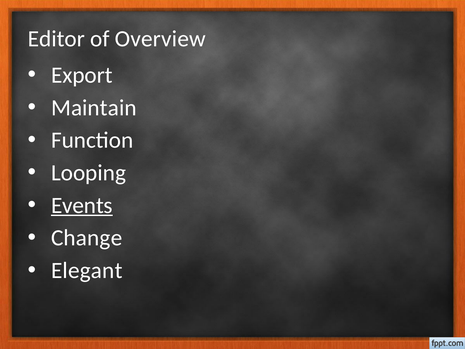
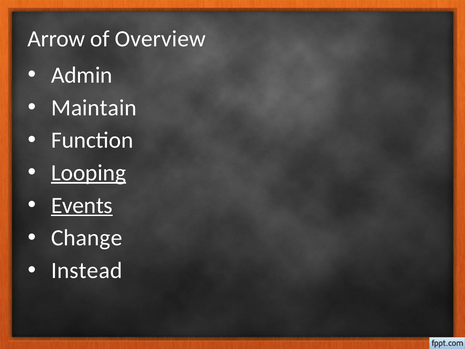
Editor: Editor -> Arrow
Export: Export -> Admin
Looping underline: none -> present
Elegant: Elegant -> Instead
